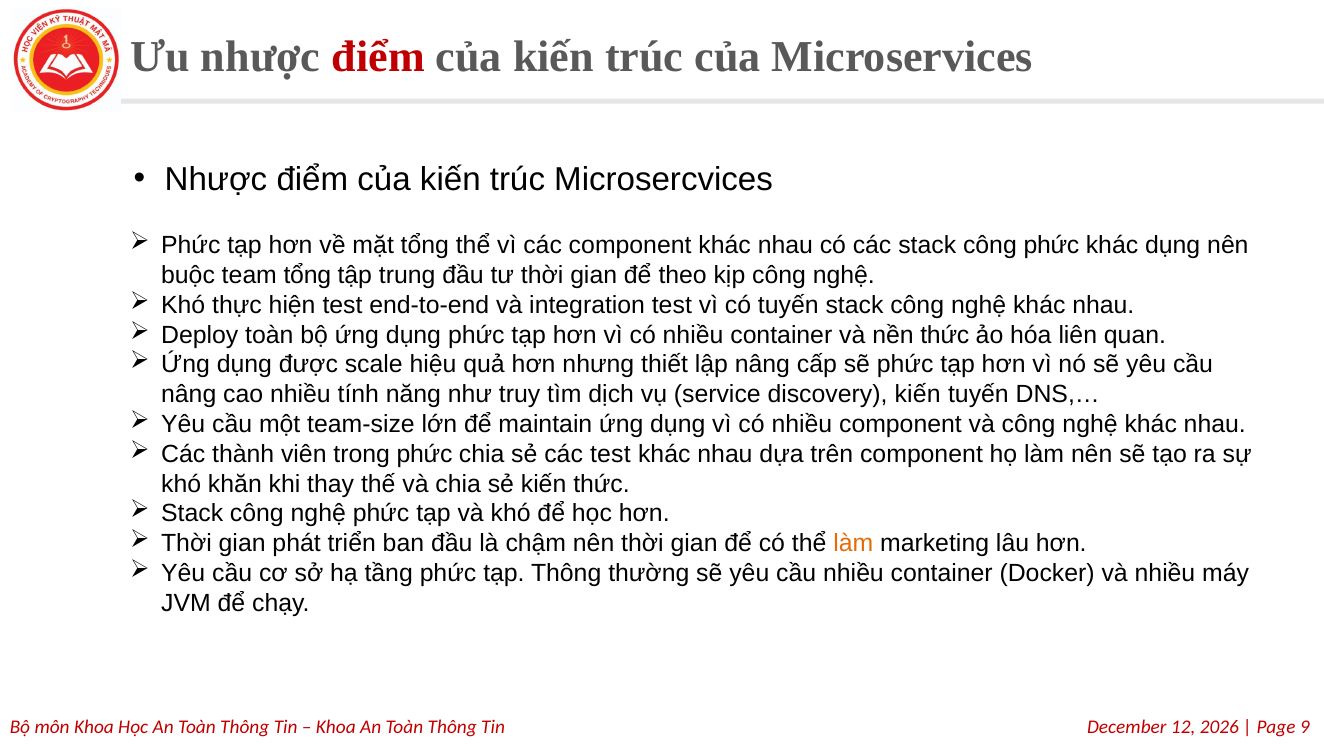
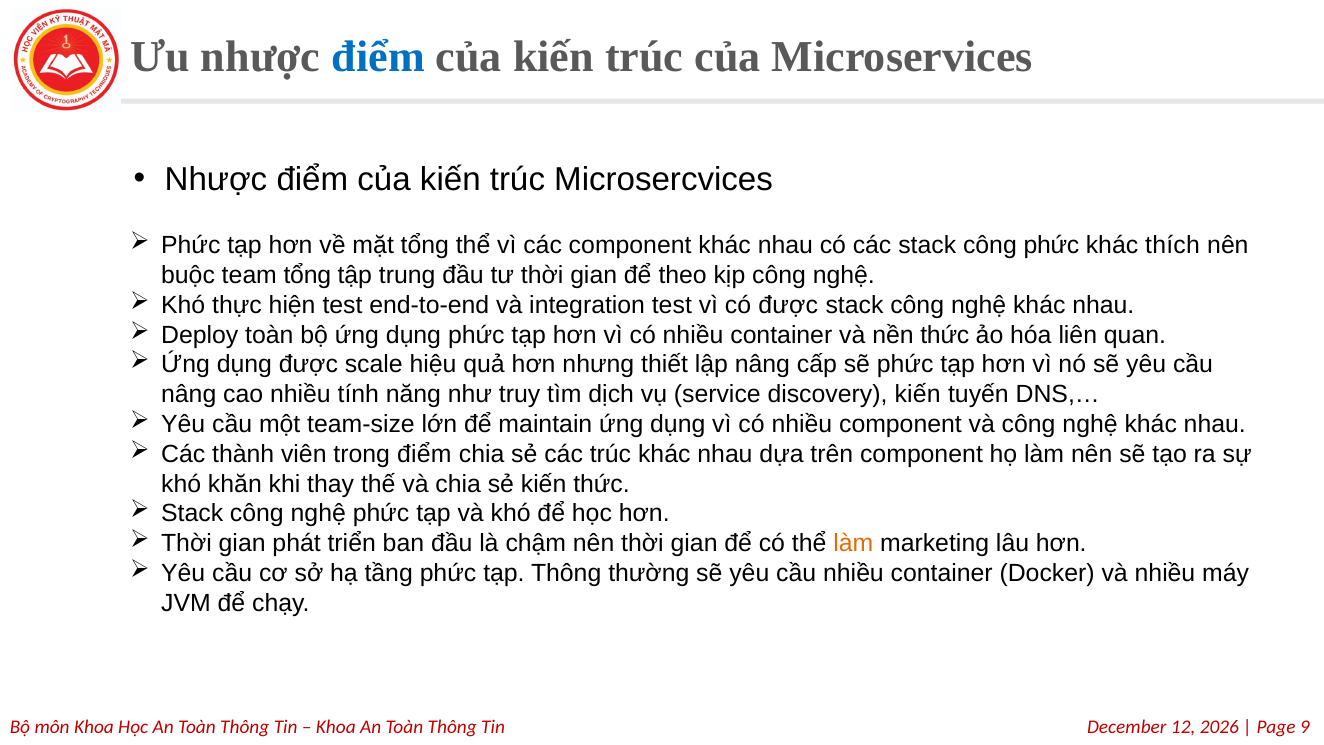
điểm at (378, 57) colour: red -> blue
khác dụng: dụng -> thích
có tuyến: tuyến -> được
trong phức: phức -> điểm
các test: test -> trúc
